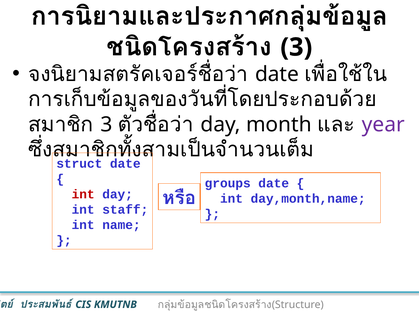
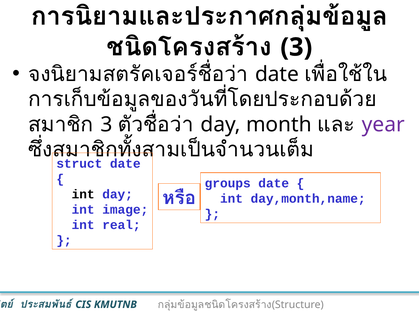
int at (83, 194) colour: red -> black
staff: staff -> image
name: name -> real
